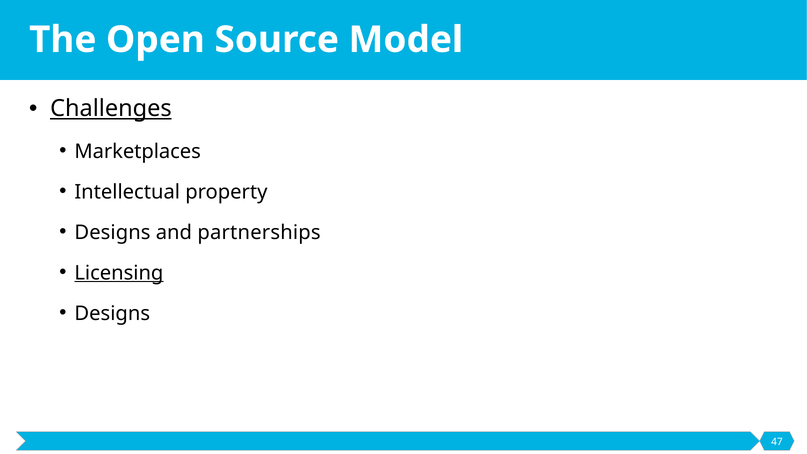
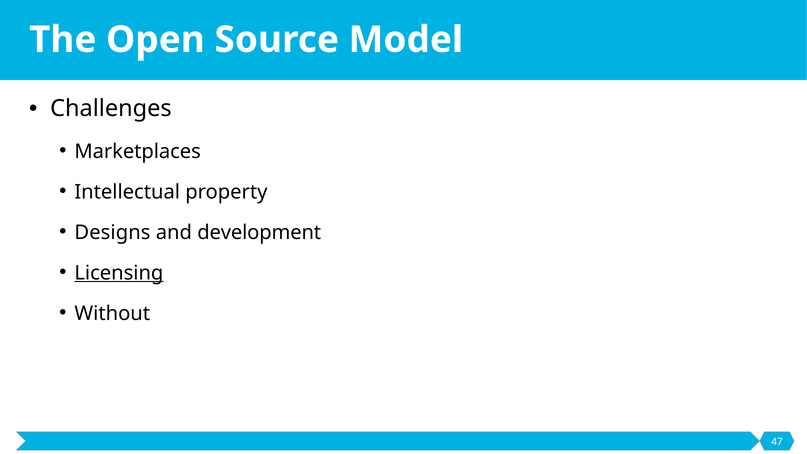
Challenges underline: present -> none
partnerships: partnerships -> development
Designs at (112, 313): Designs -> Without
